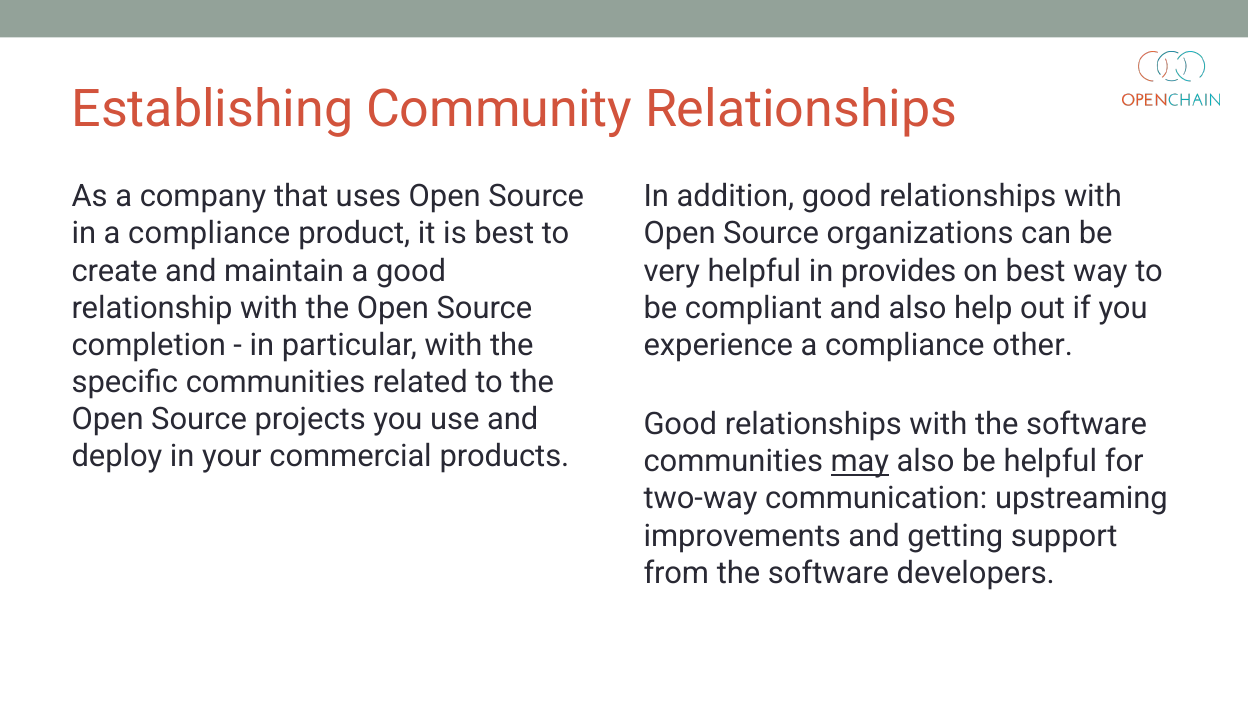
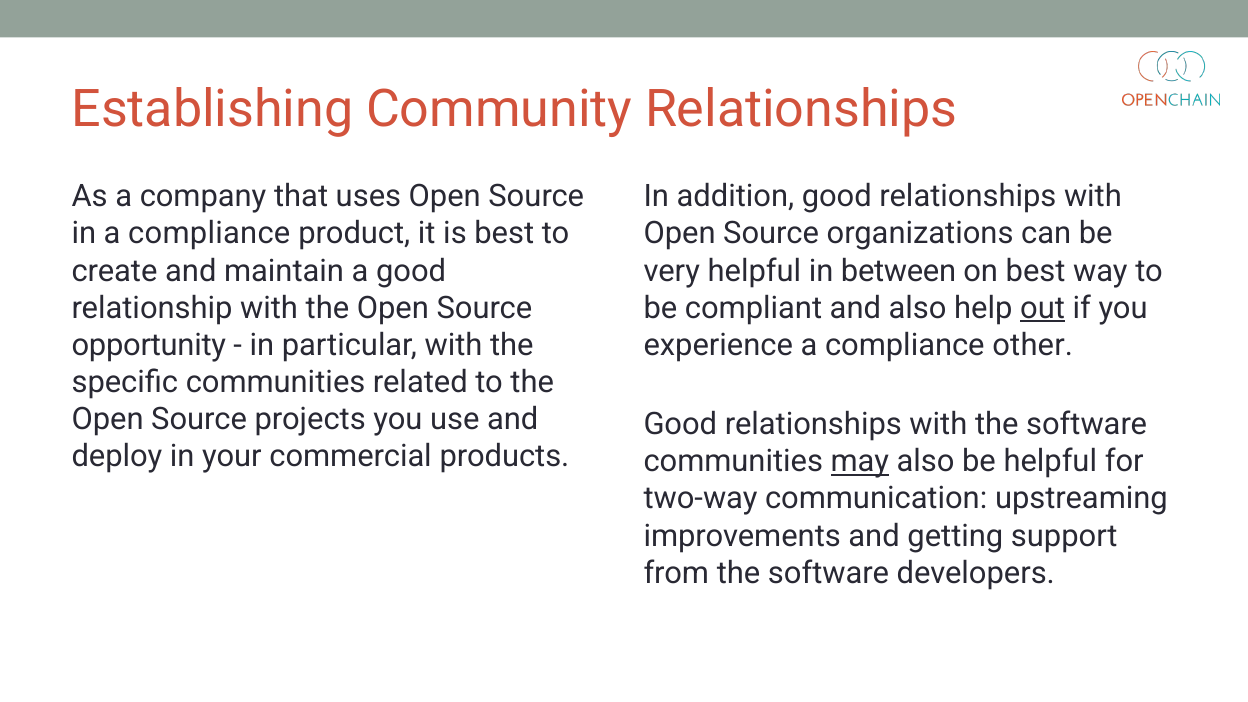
provides: provides -> between
out underline: none -> present
completion: completion -> opportunity
